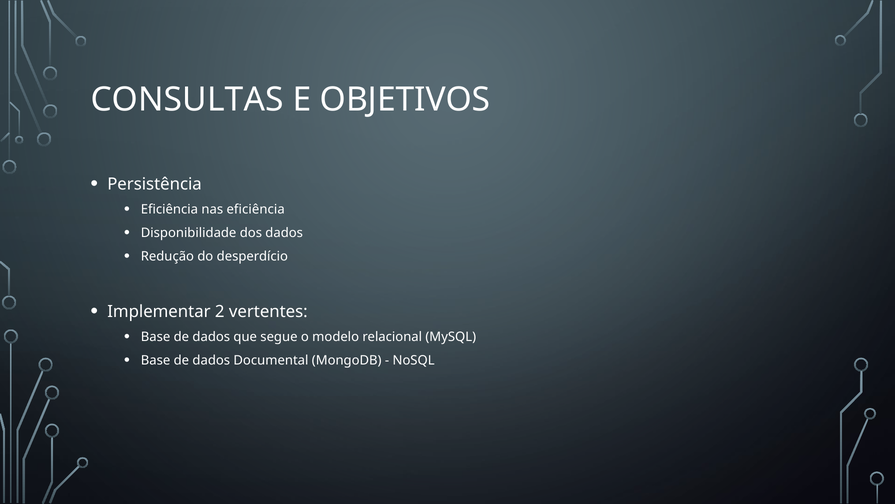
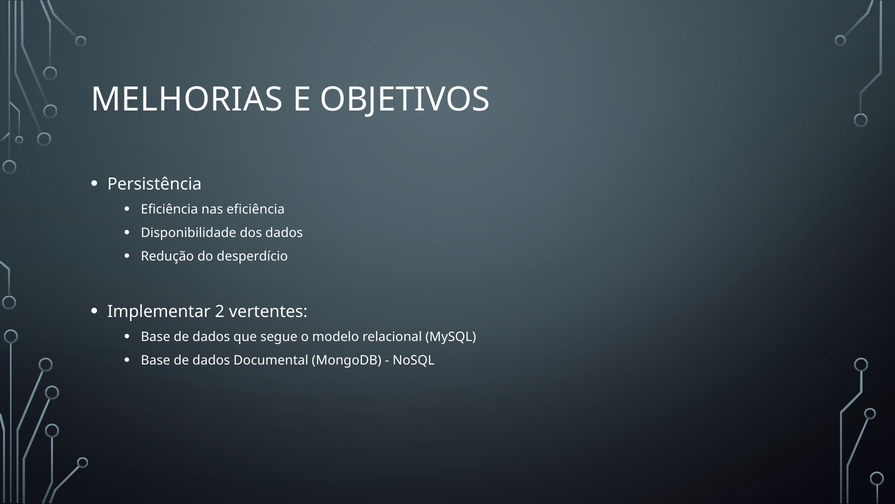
CONSULTAS: CONSULTAS -> MELHORIAS
